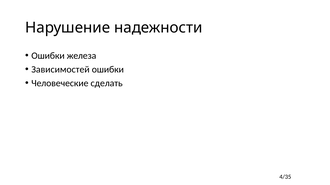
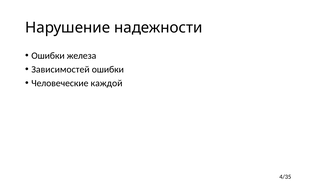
сделать: сделать -> каждой
